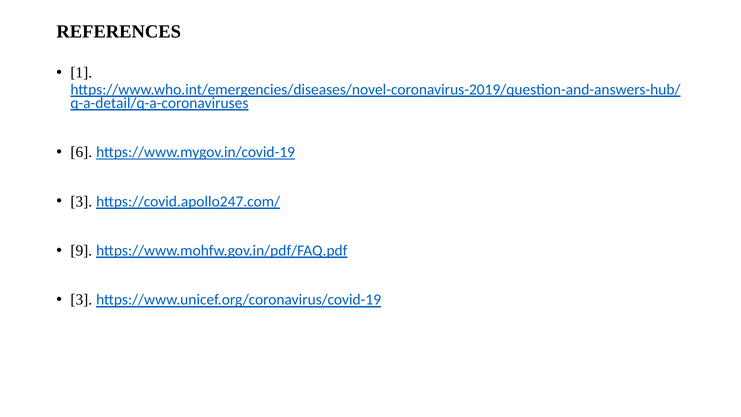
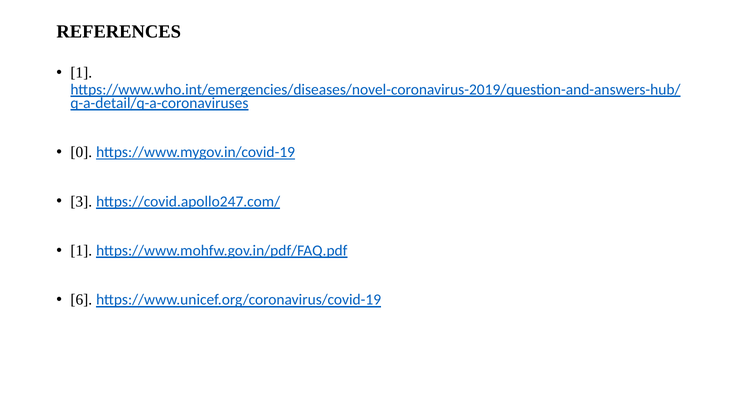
6: 6 -> 0
9 at (81, 251): 9 -> 1
3 at (81, 300): 3 -> 6
